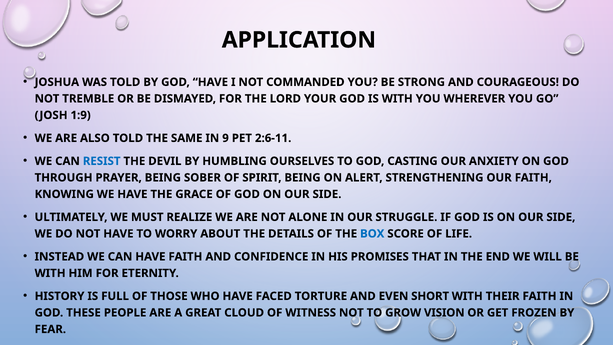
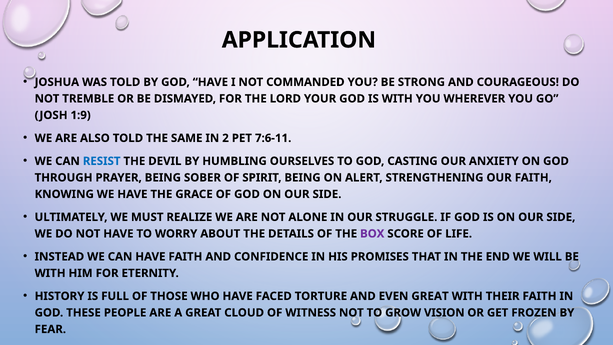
9: 9 -> 2
2:6-11: 2:6-11 -> 7:6-11
BOX colour: blue -> purple
EVEN SHORT: SHORT -> GREAT
